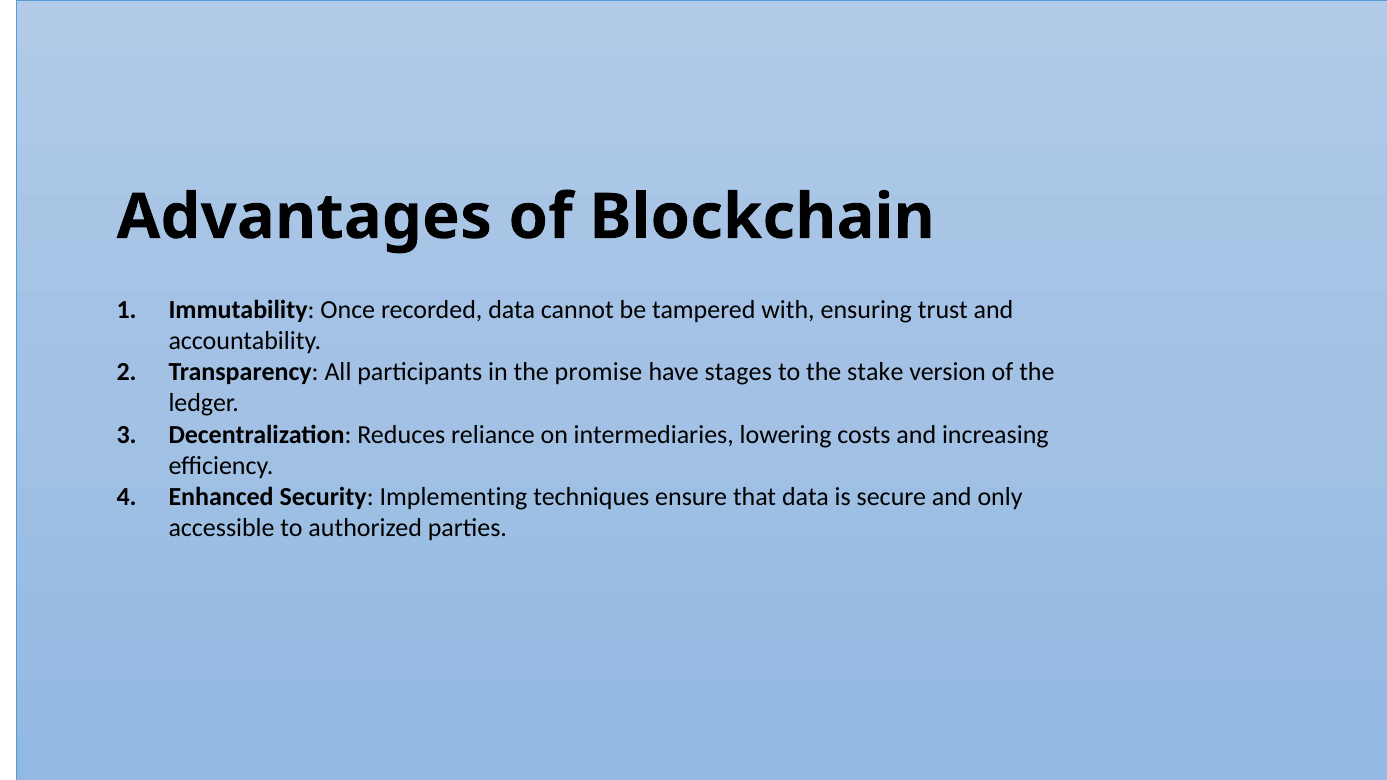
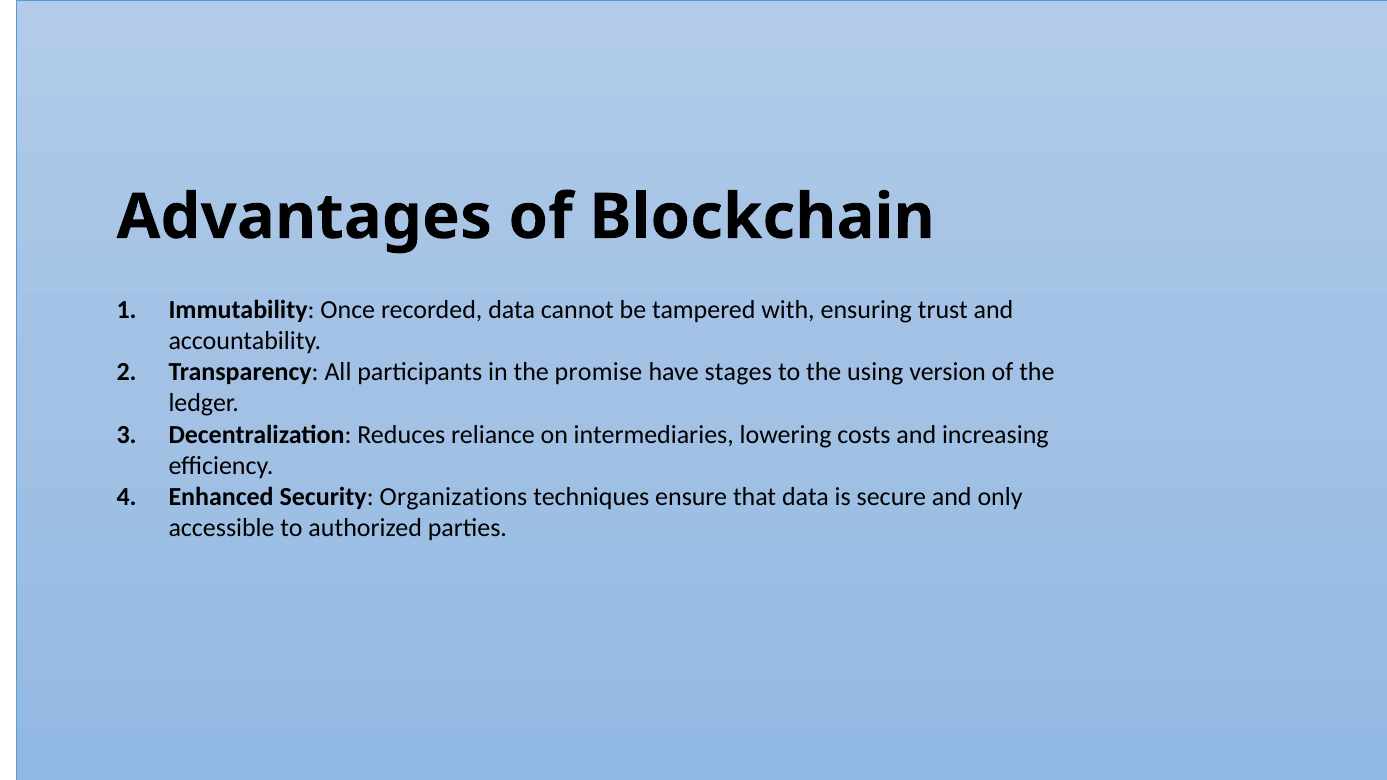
stake: stake -> using
Implementing: Implementing -> Organizations
